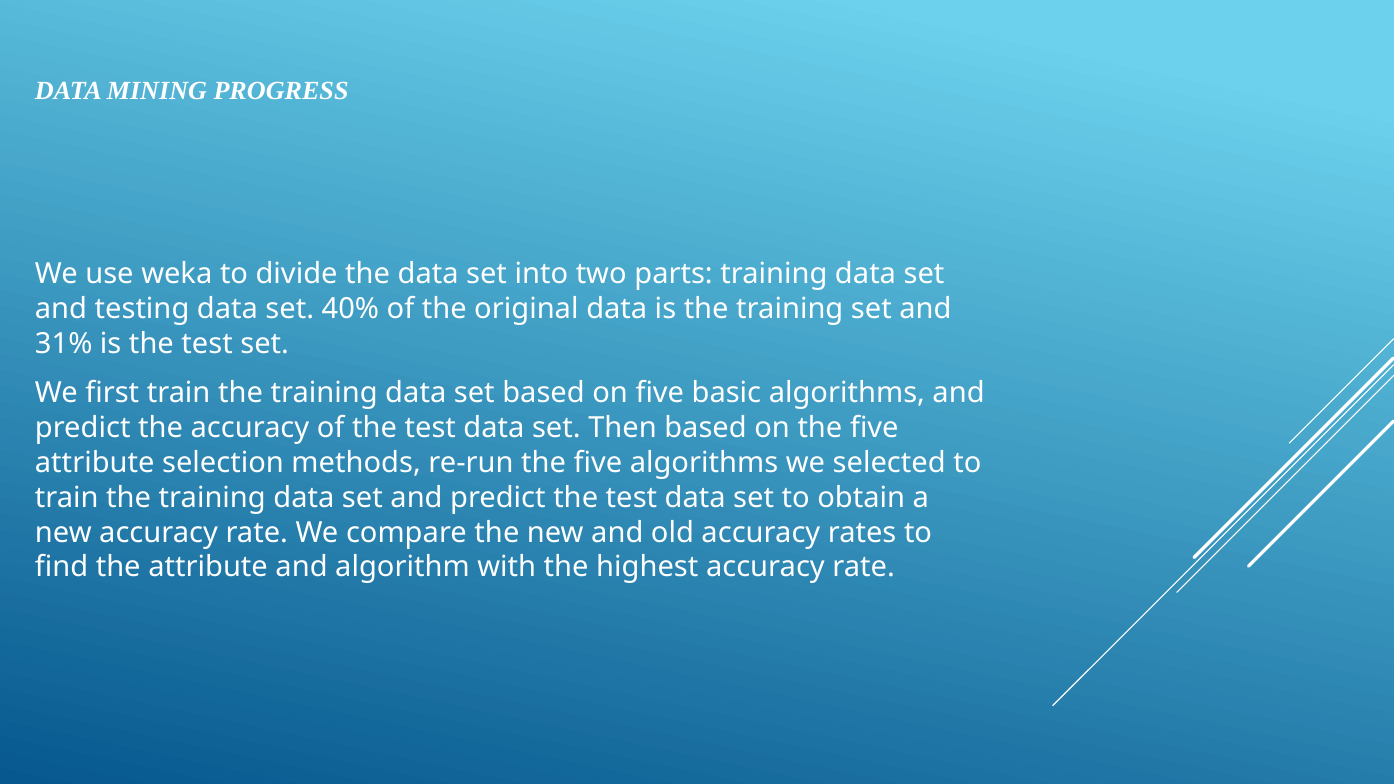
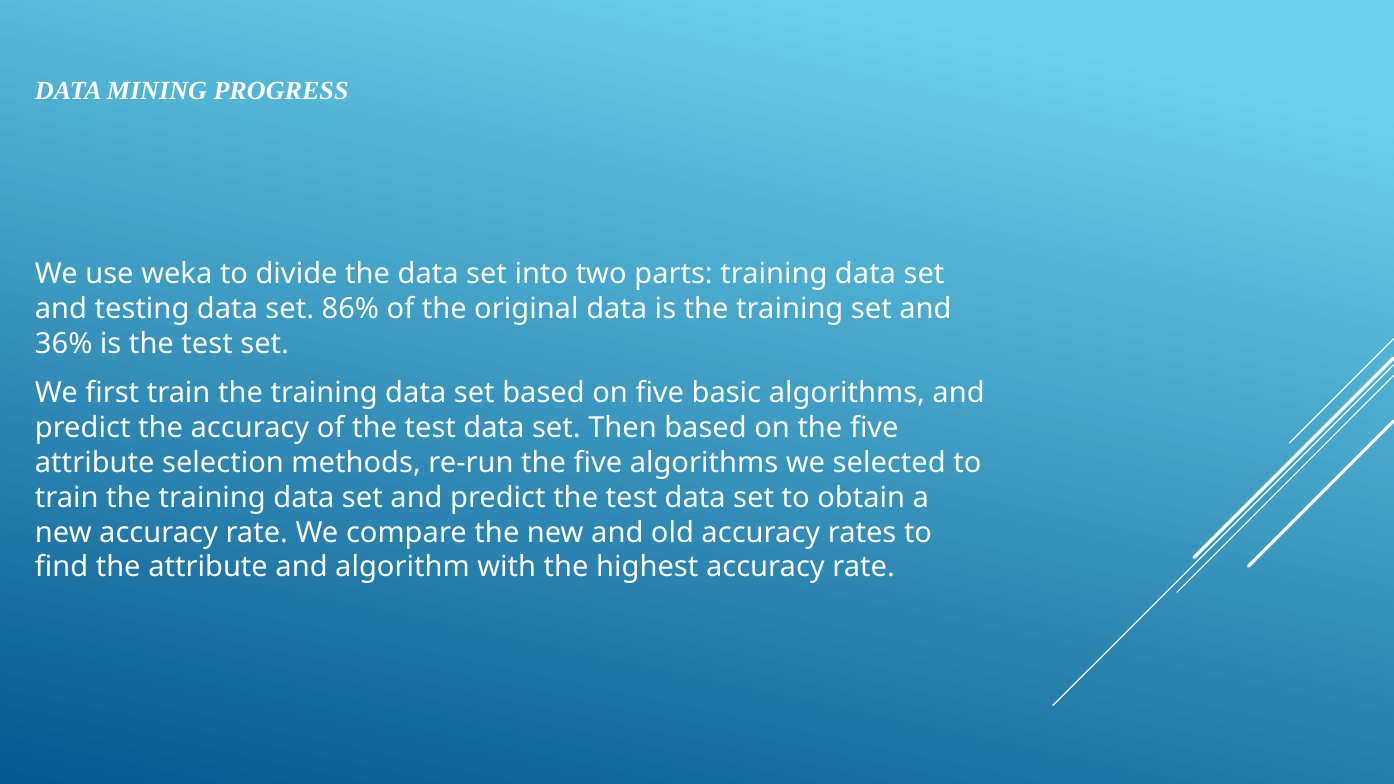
40%: 40% -> 86%
31%: 31% -> 36%
